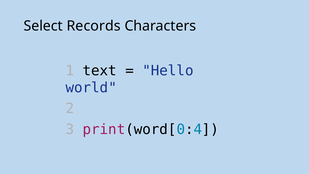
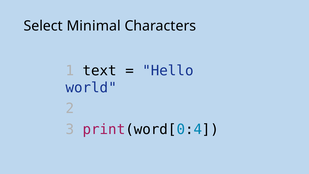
Records: Records -> Minimal
